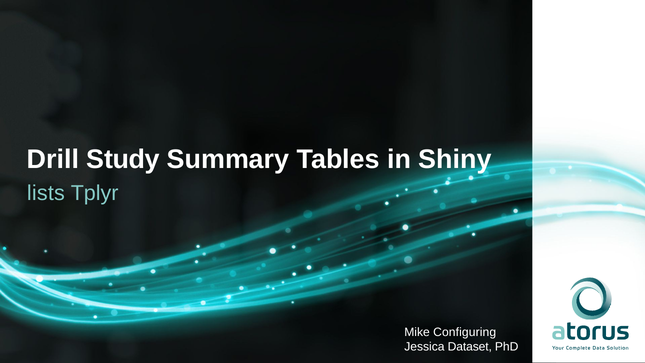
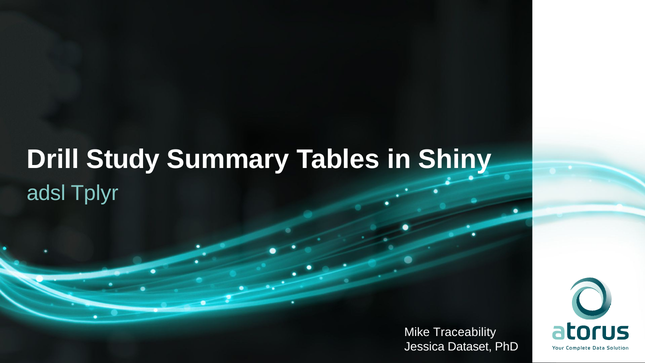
lists: lists -> adsl
Configuring: Configuring -> Traceability
